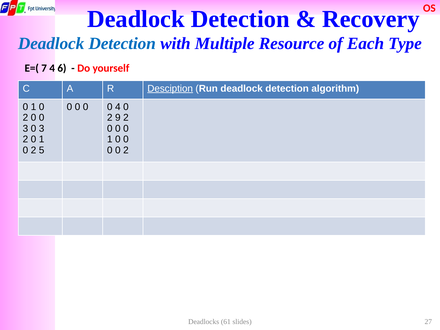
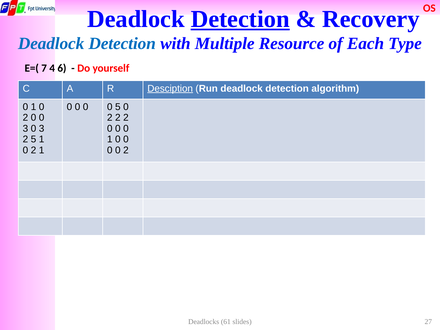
Detection at (240, 19) underline: none -> present
0 4: 4 -> 5
9 at (118, 118): 9 -> 2
0 at (33, 139): 0 -> 5
2 5: 5 -> 1
